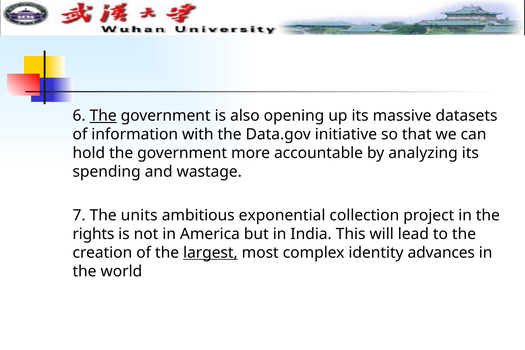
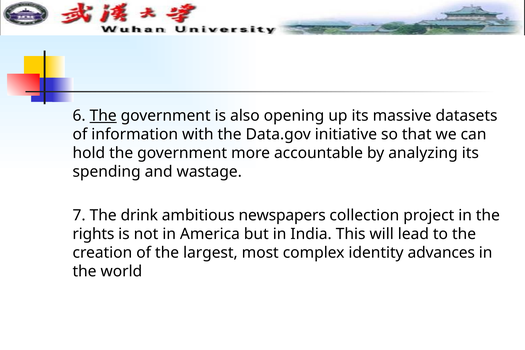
units: units -> drink
exponential: exponential -> newspapers
largest underline: present -> none
